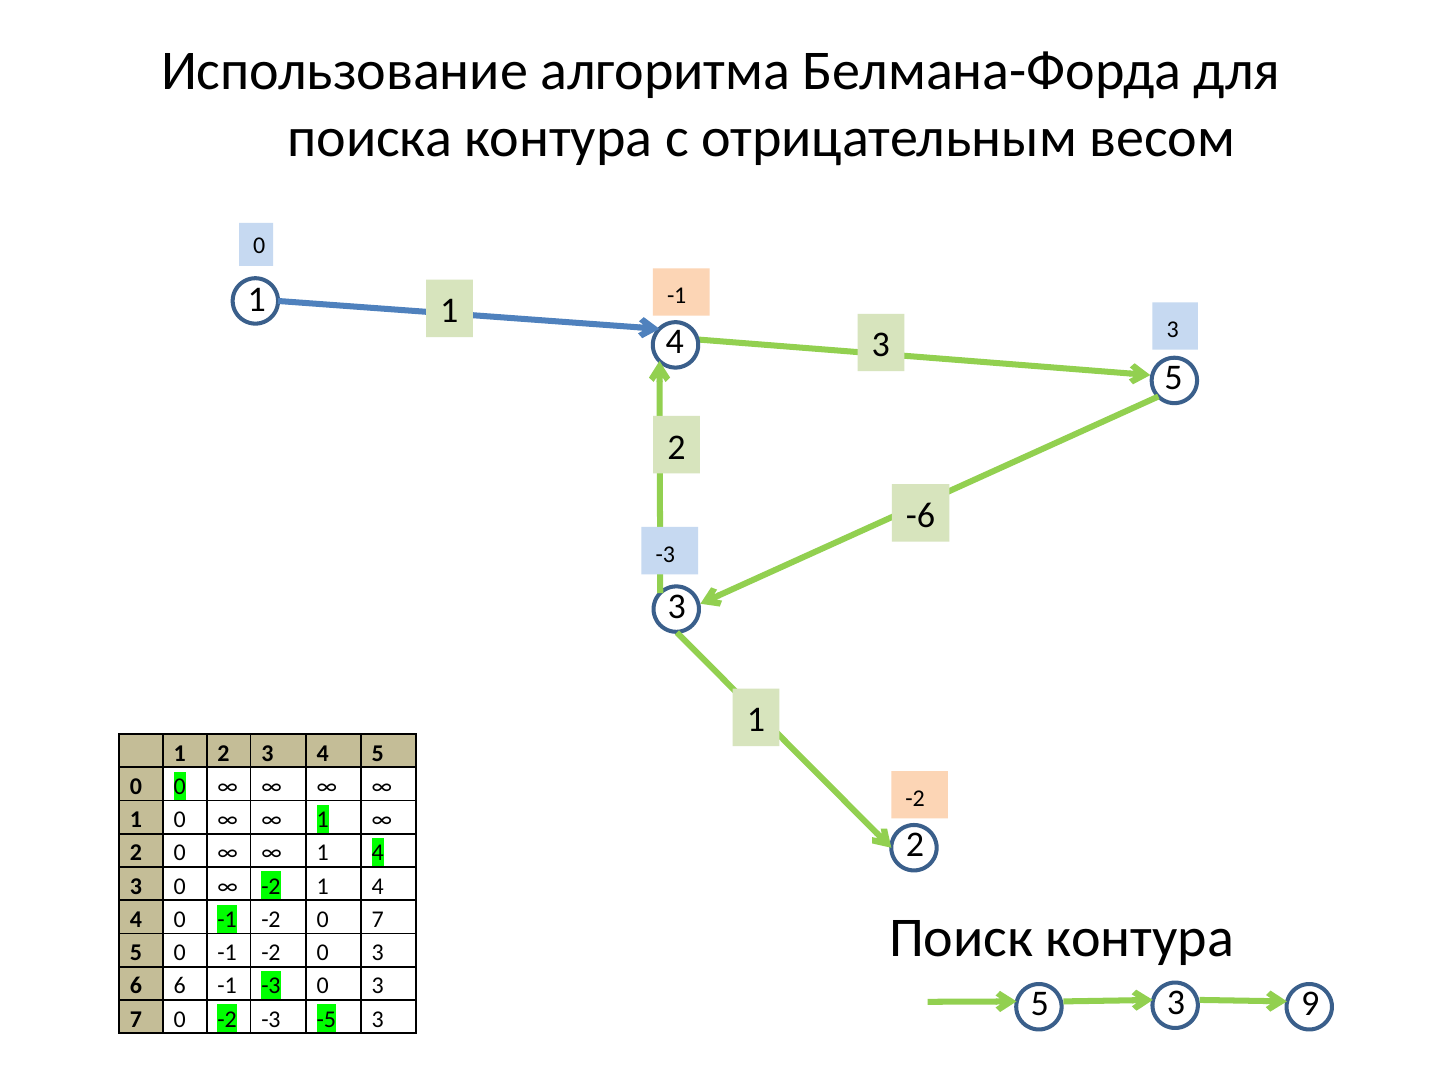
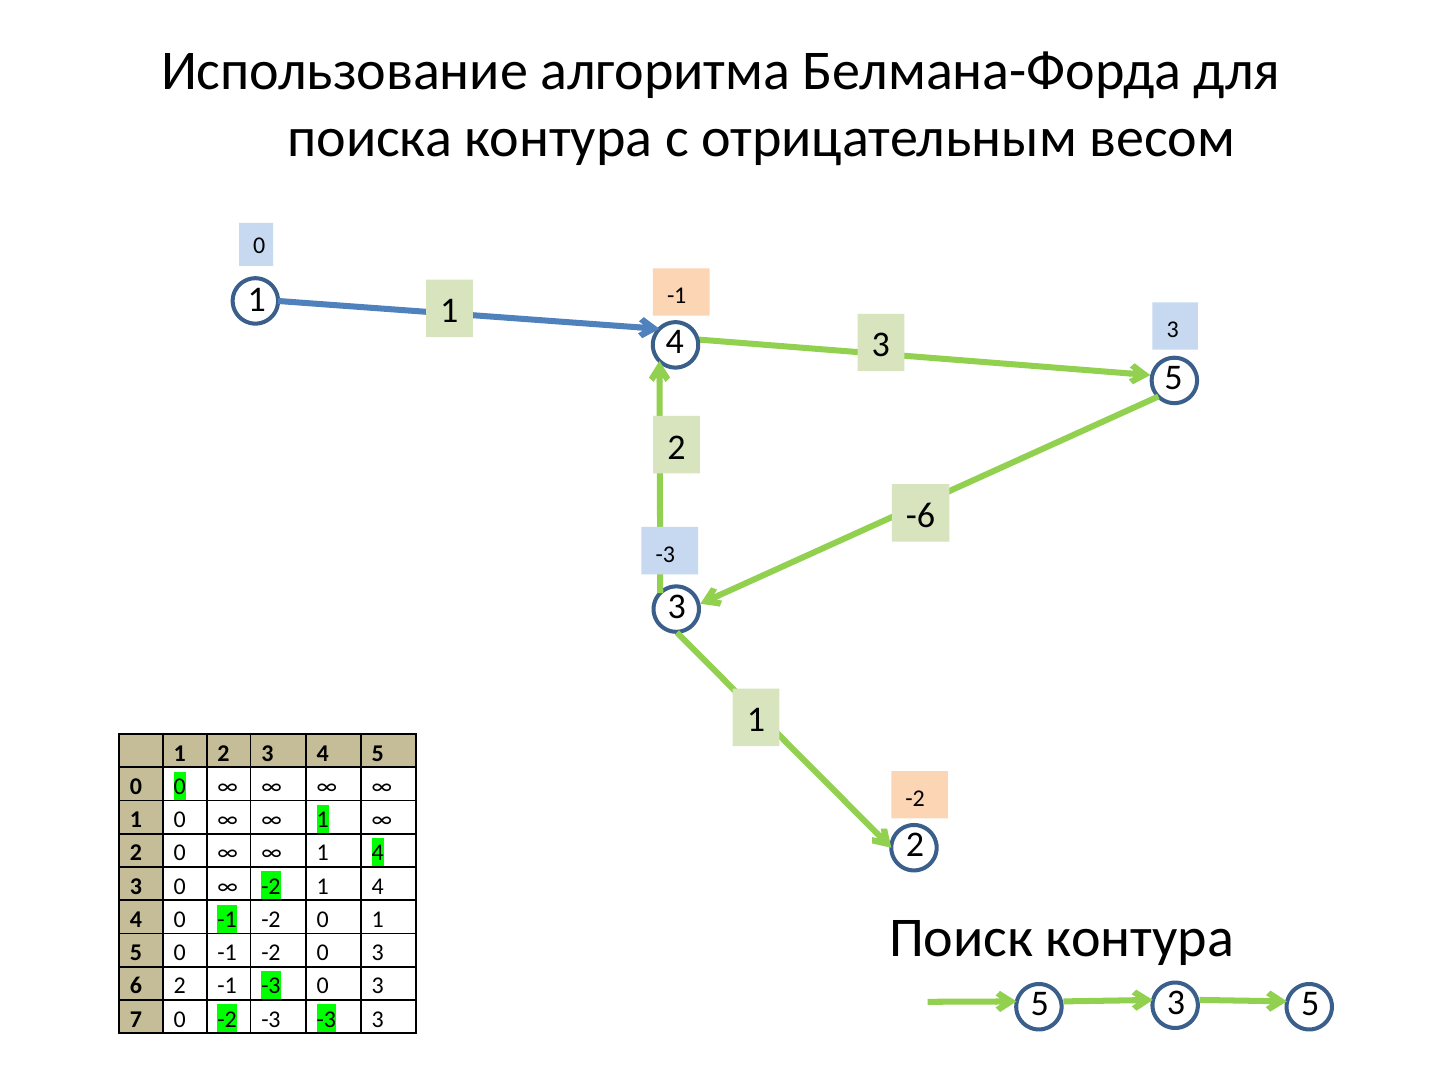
-2 0 7: 7 -> 1
6 6: 6 -> 2
5 9: 9 -> 5
-3 -5: -5 -> -3
